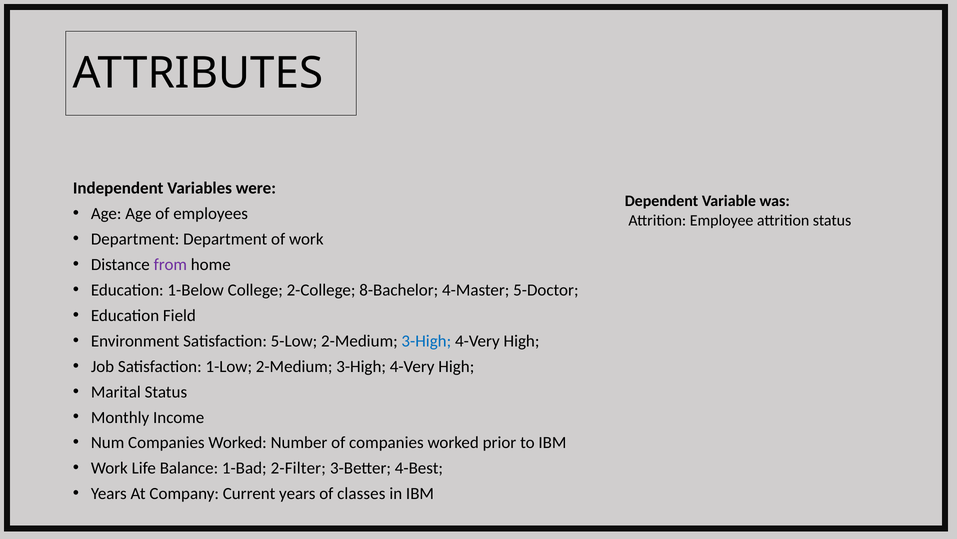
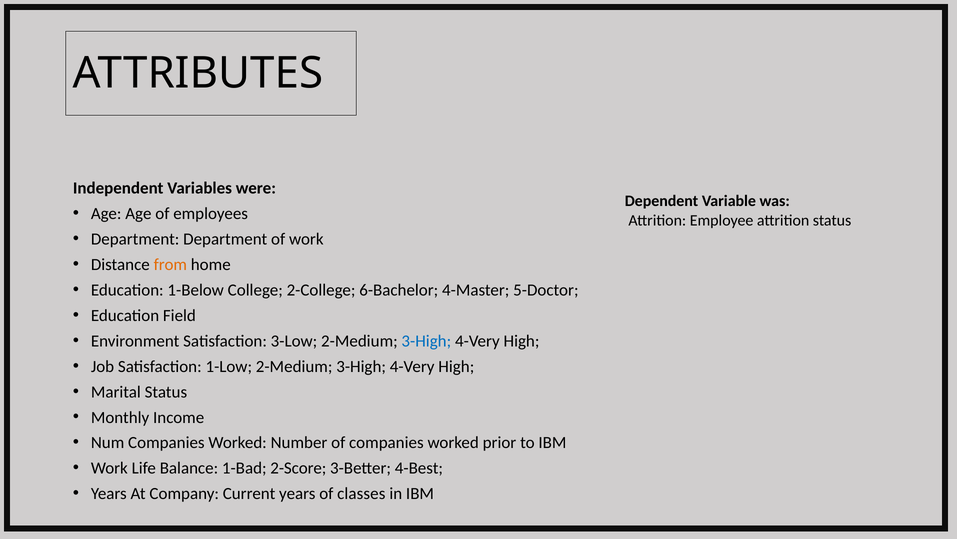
from colour: purple -> orange
8-Bachelor: 8-Bachelor -> 6-Bachelor
5-Low: 5-Low -> 3-Low
2-Filter: 2-Filter -> 2-Score
